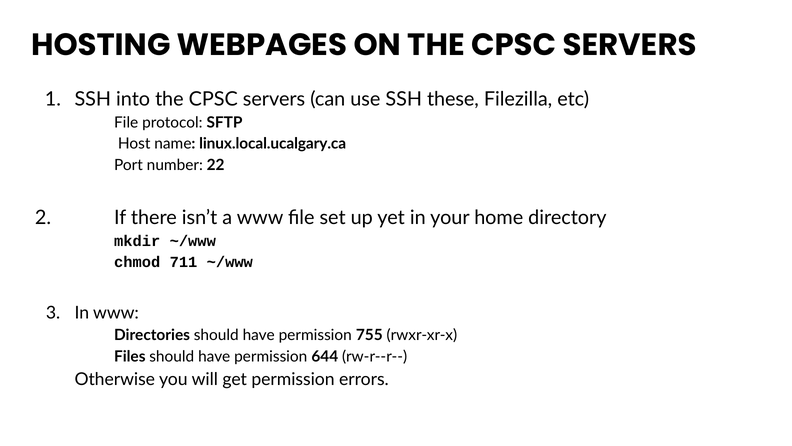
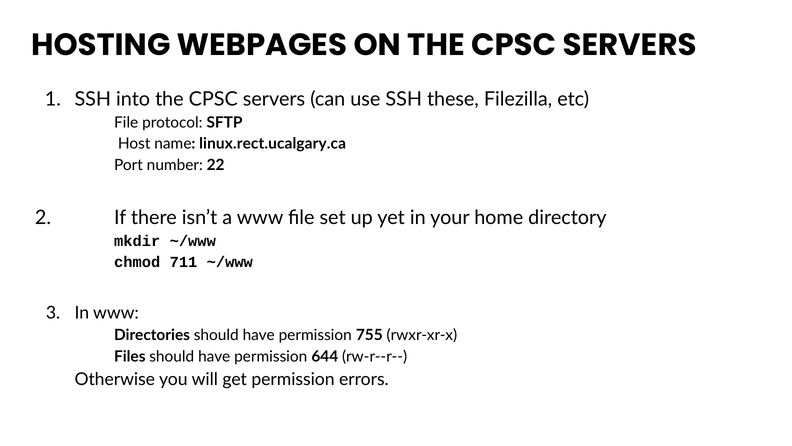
linux.local.ucalgary.ca: linux.local.ucalgary.ca -> linux.rect.ucalgary.ca
